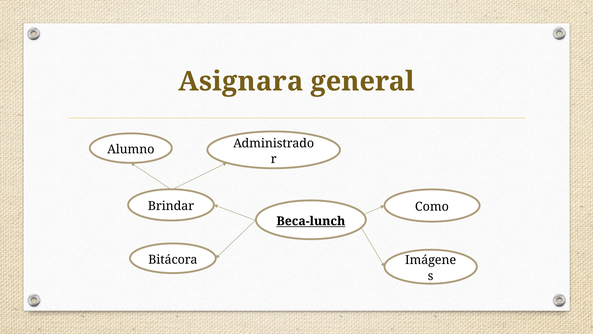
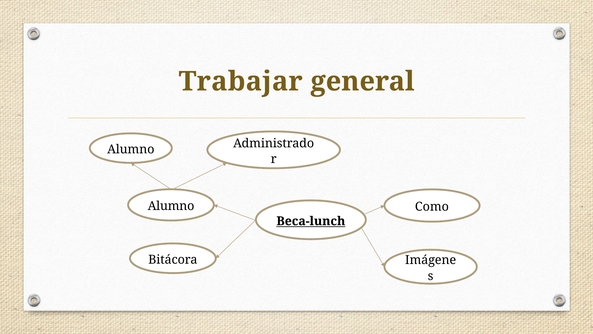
Asignara: Asignara -> Trabajar
Brindar at (171, 206): Brindar -> Alumno
